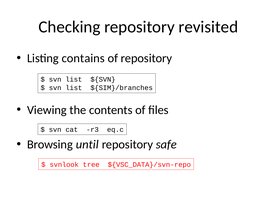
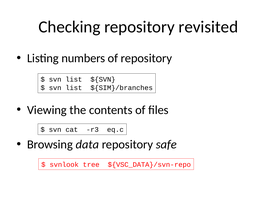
contains: contains -> numbers
until: until -> data
